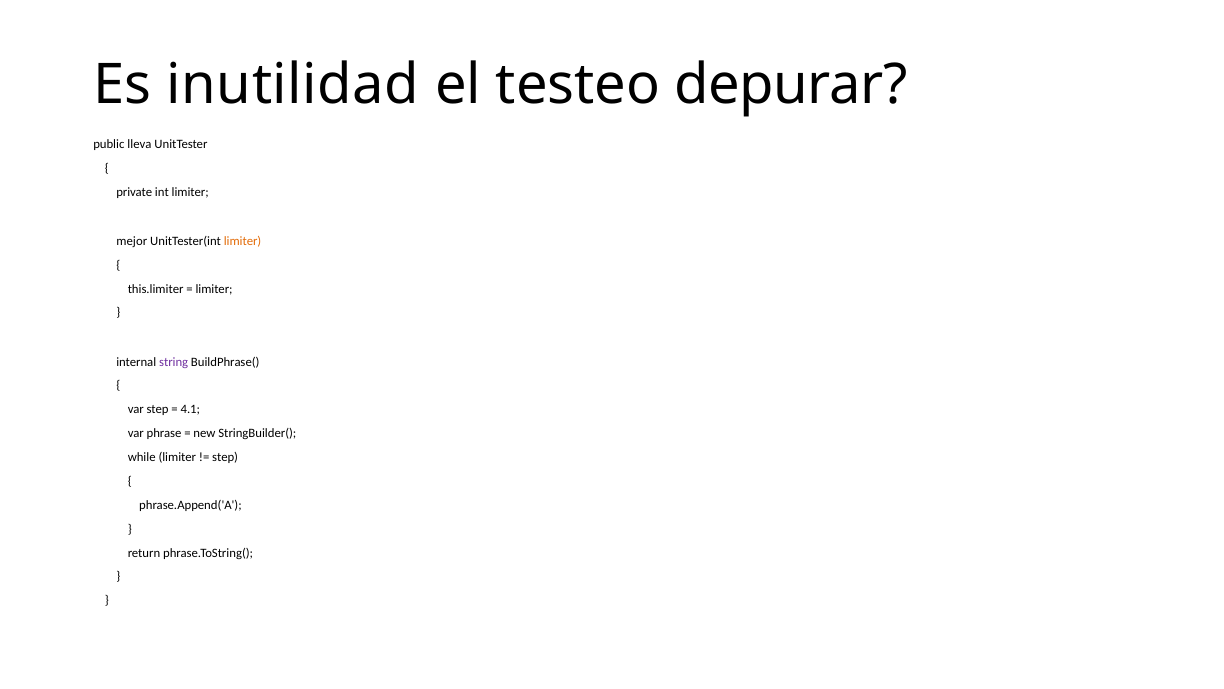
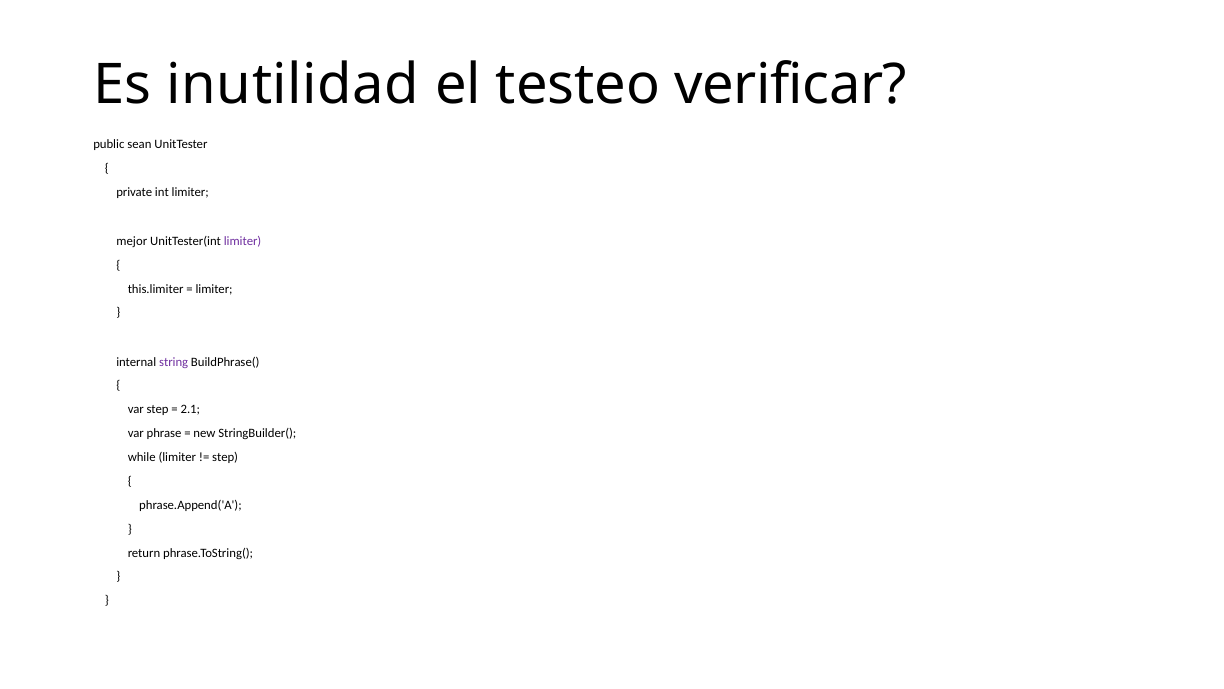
depurar: depurar -> verificar
lleva: lleva -> sean
limiter at (243, 241) colour: orange -> purple
4.1: 4.1 -> 2.1
